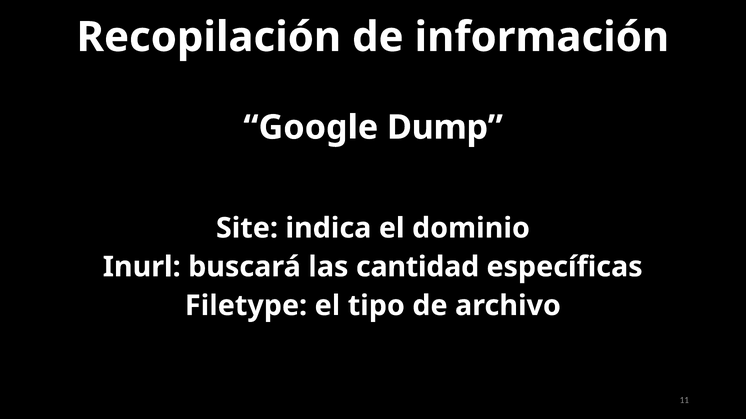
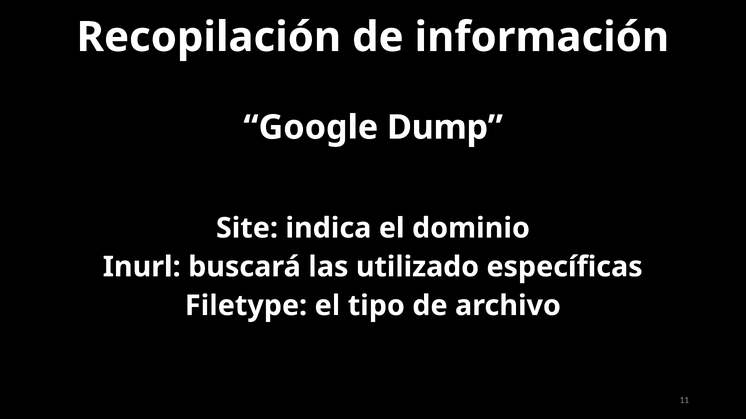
cantidad: cantidad -> utilizado
